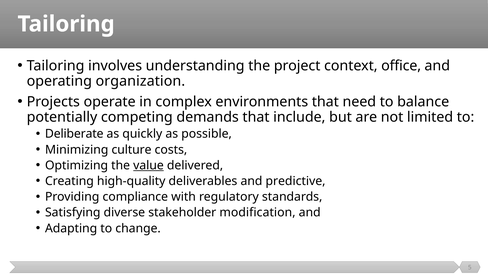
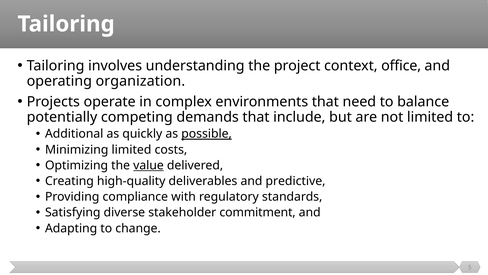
Deliberate: Deliberate -> Additional
possible underline: none -> present
Minimizing culture: culture -> limited
modification: modification -> commitment
